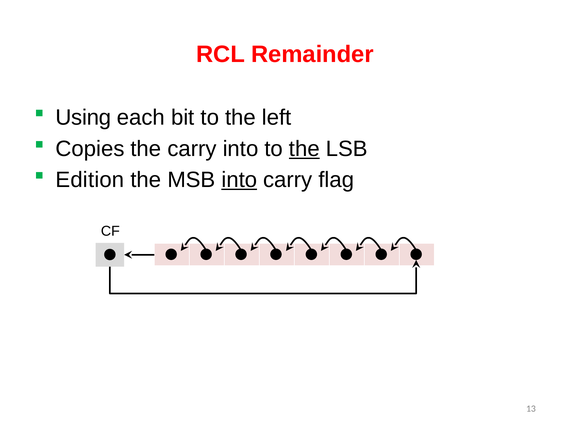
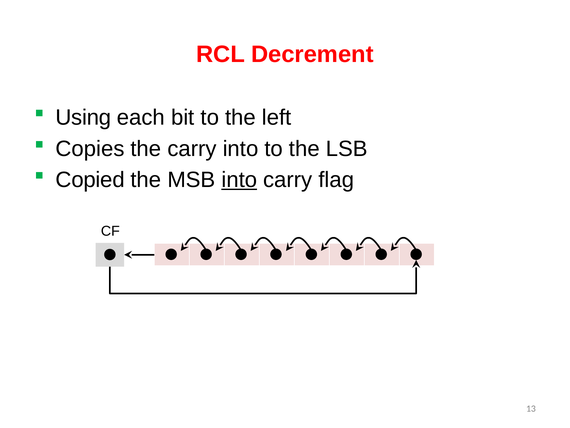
Remainder: Remainder -> Decrement
the at (304, 149) underline: present -> none
Edition: Edition -> Copied
